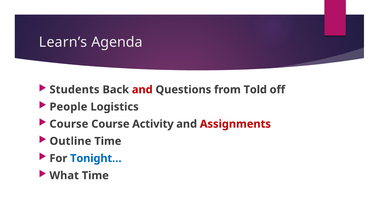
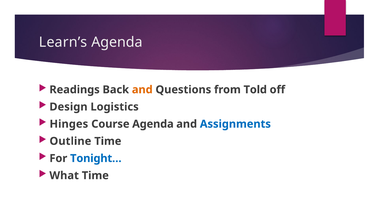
Students: Students -> Readings
and at (142, 90) colour: red -> orange
People: People -> Design
Course at (69, 124): Course -> Hinges
Course Activity: Activity -> Agenda
Assignments colour: red -> blue
